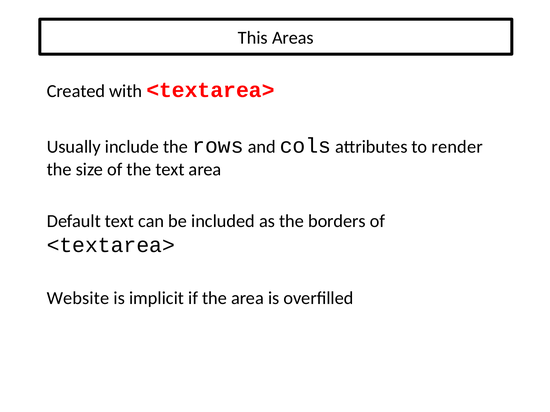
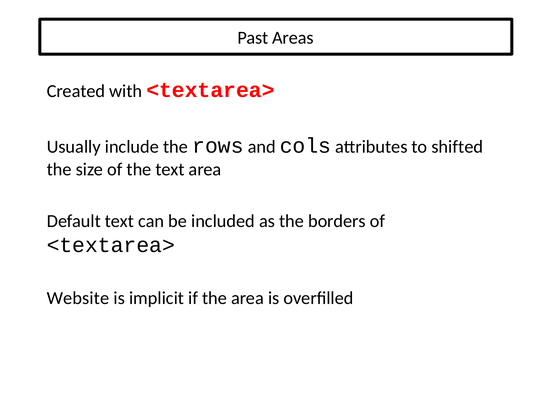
This: This -> Past
render: render -> shifted
